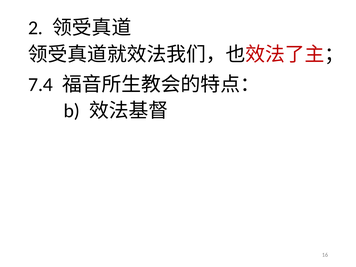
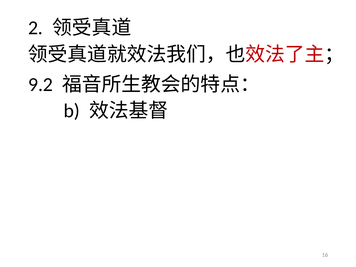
7.4: 7.4 -> 9.2
